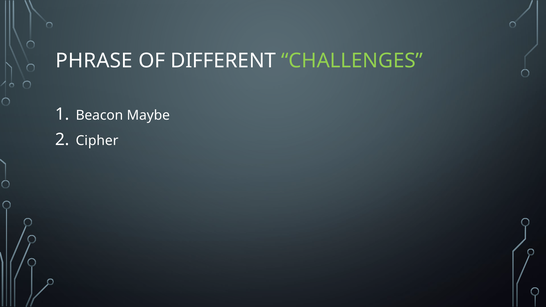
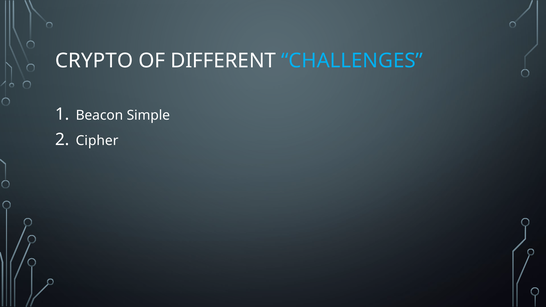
PHRASE: PHRASE -> CRYPTO
CHALLENGES colour: light green -> light blue
Maybe: Maybe -> Simple
